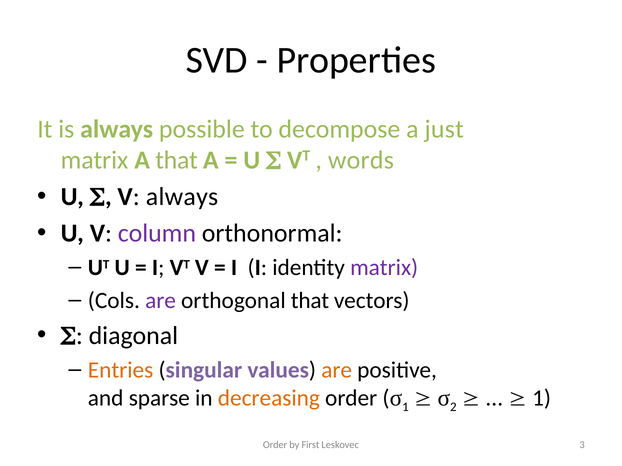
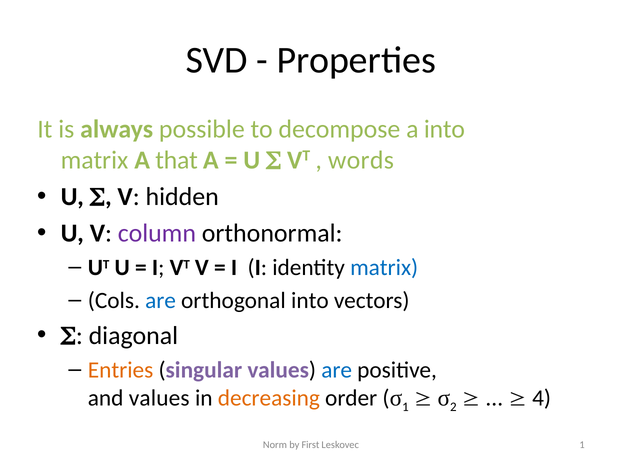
a just: just -> into
V always: always -> hidden
matrix at (384, 268) colour: purple -> blue
are at (161, 301) colour: purple -> blue
orthogonal that: that -> into
are at (337, 370) colour: orange -> blue
and sparse: sparse -> values
1 at (542, 398): 1 -> 4
Order at (275, 445): Order -> Norm
Leskovec 3: 3 -> 1
